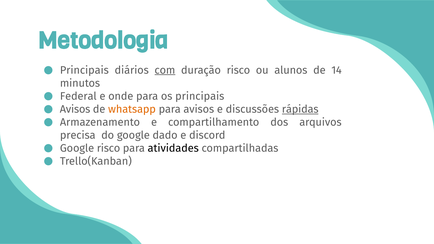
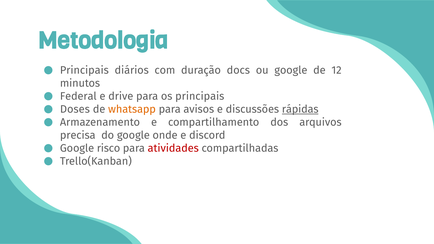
com underline: present -> none
duração risco: risco -> docs
ou alunos: alunos -> google
14: 14 -> 12
onde: onde -> drive
Avisos at (75, 109): Avisos -> Doses
dado: dado -> onde
atividades colour: black -> red
